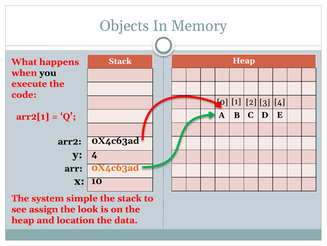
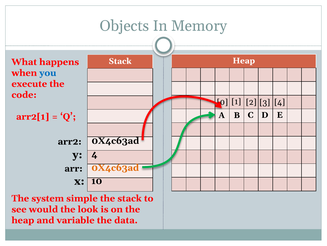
you colour: black -> blue
assign: assign -> would
location: location -> variable
